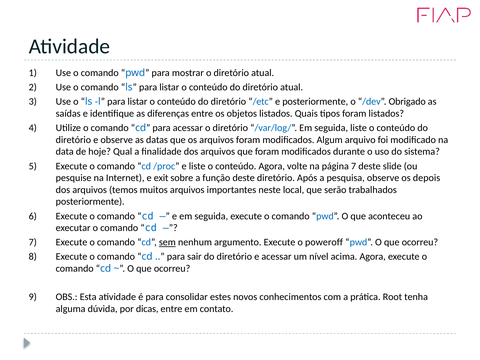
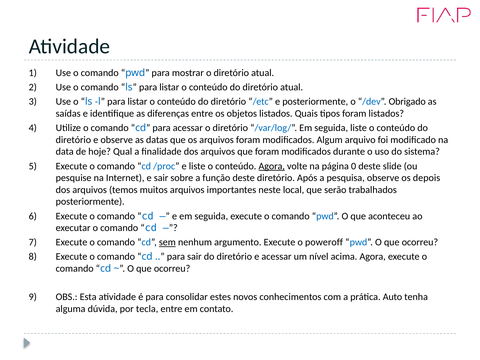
Agora at (272, 166) underline: none -> present
página 7: 7 -> 0
e exit: exit -> sair
Root: Root -> Auto
dicas: dicas -> tecla
